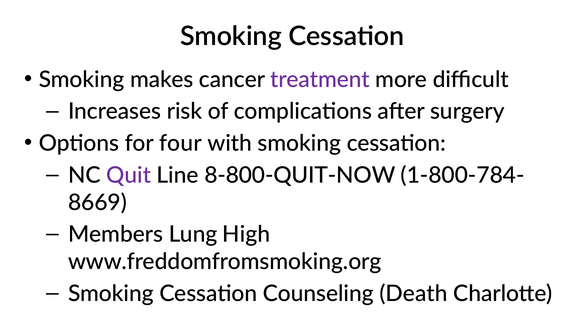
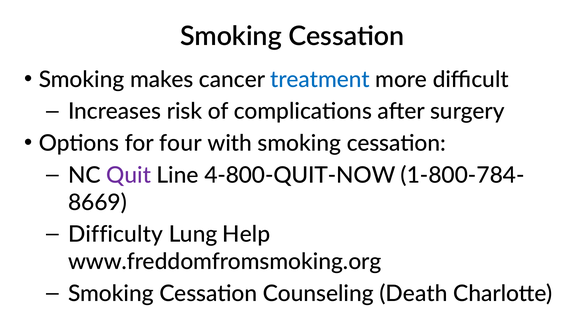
treatment colour: purple -> blue
8-800-QUIT-NOW: 8-800-QUIT-NOW -> 4-800-QUIT-NOW
Members: Members -> Difficulty
High: High -> Help
